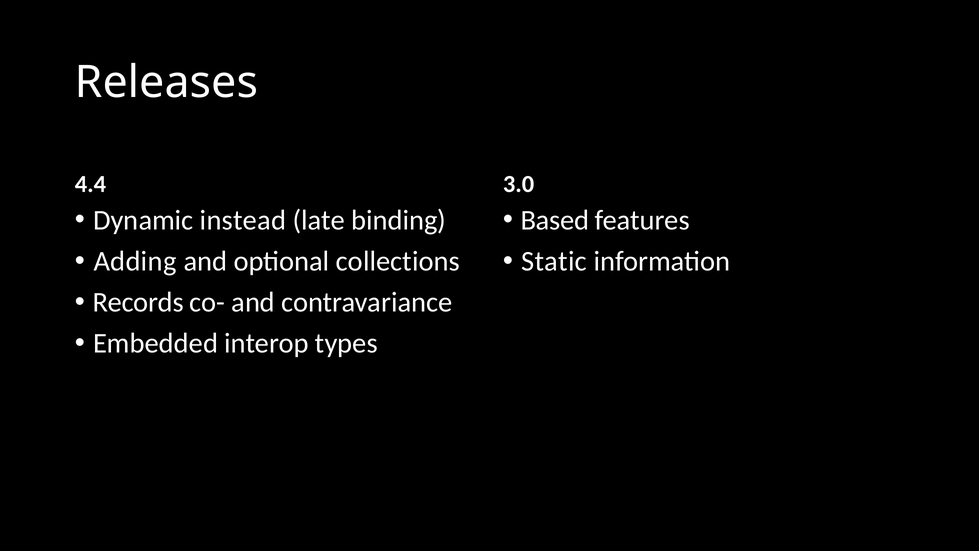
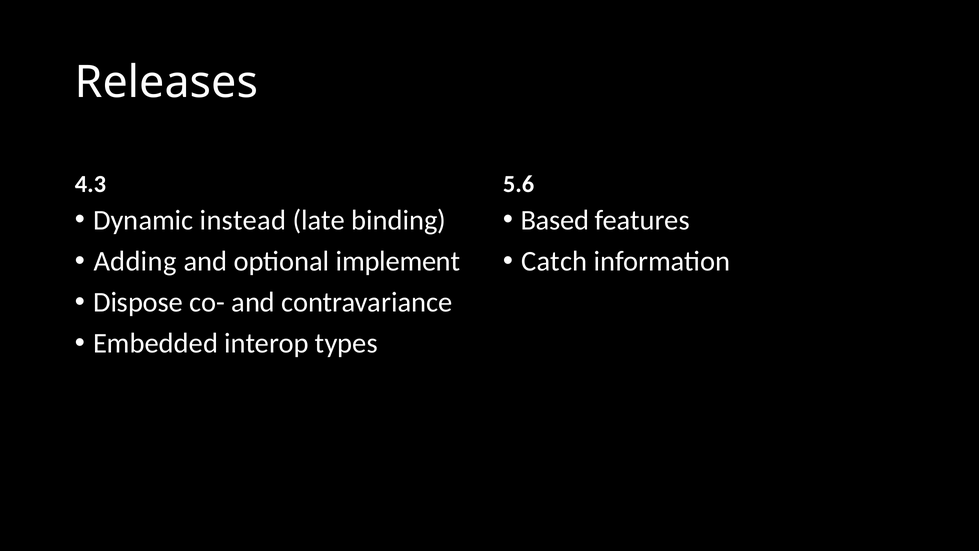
4.4: 4.4 -> 4.3
3.0: 3.0 -> 5.6
collections: collections -> implement
Static: Static -> Catch
Records: Records -> Dispose
